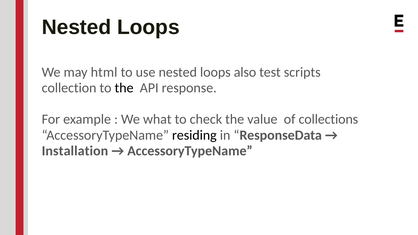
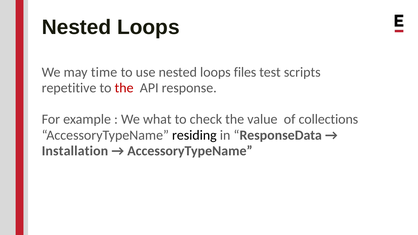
html: html -> time
also: also -> files
collection: collection -> repetitive
the at (124, 88) colour: black -> red
